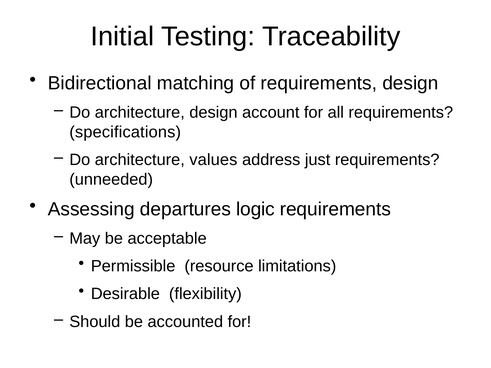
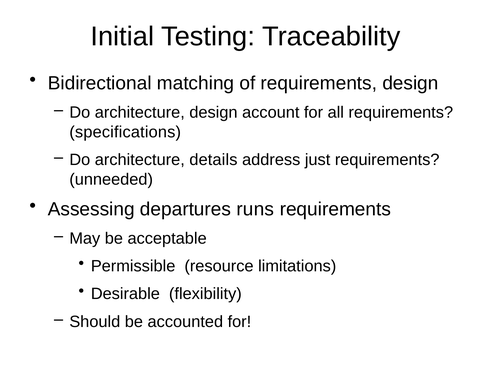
values: values -> details
logic: logic -> runs
